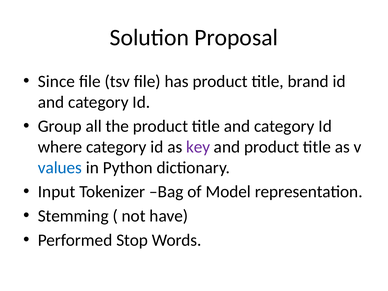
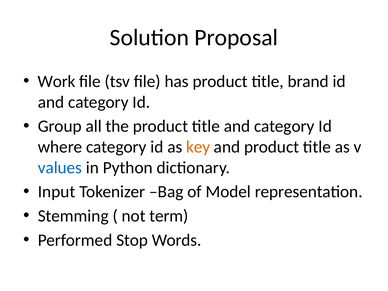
Since: Since -> Work
key colour: purple -> orange
have: have -> term
